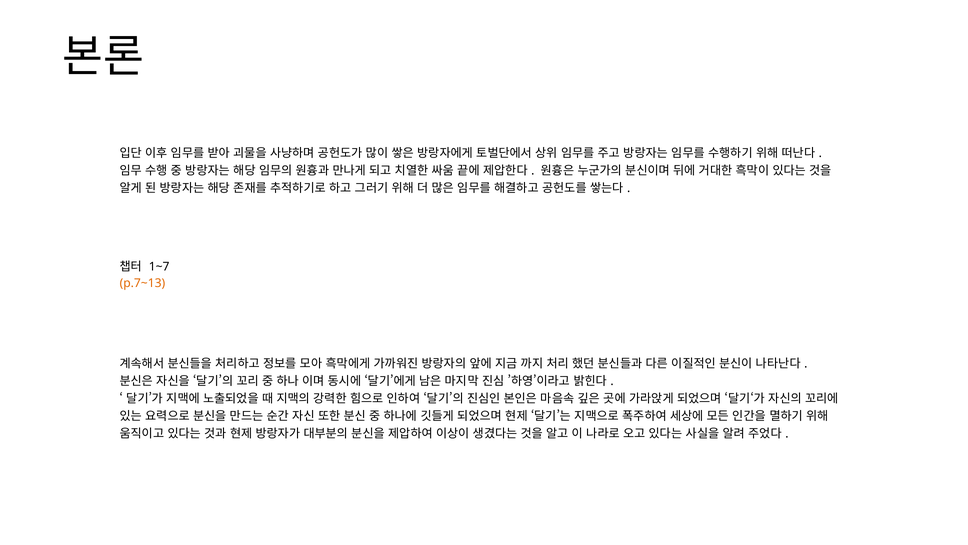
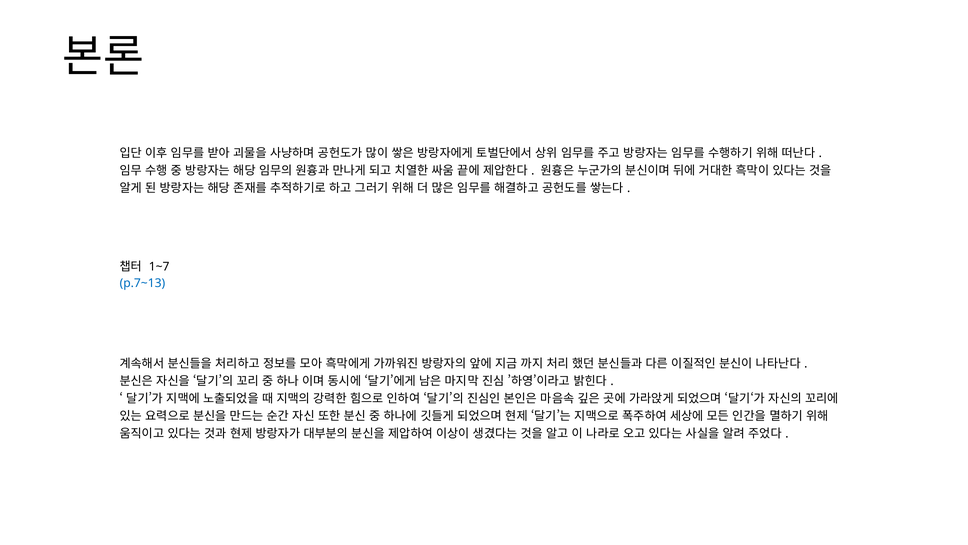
p.7~13 colour: orange -> blue
